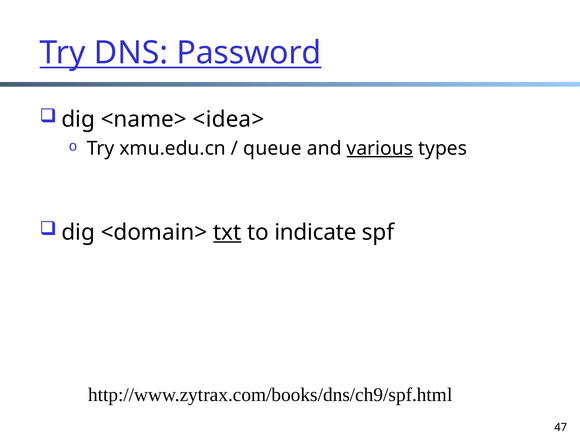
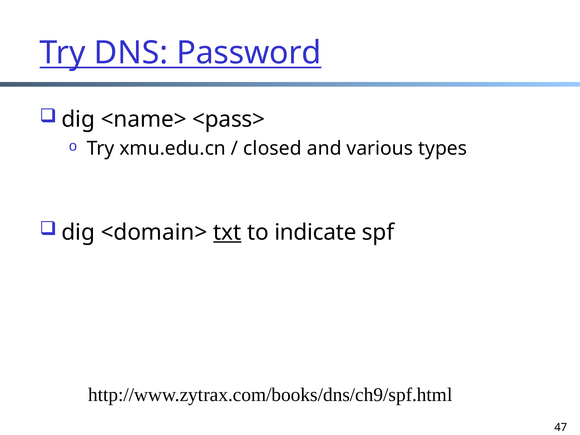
<idea>: <idea> -> <pass>
queue: queue -> closed
various underline: present -> none
